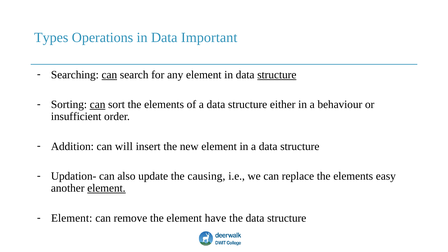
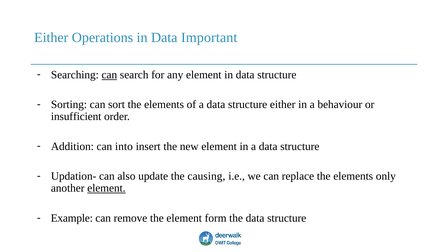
Types at (51, 38): Types -> Either
structure at (277, 75) underline: present -> none
can at (98, 105) underline: present -> none
will: will -> into
easy: easy -> only
Element at (72, 218): Element -> Example
have: have -> form
